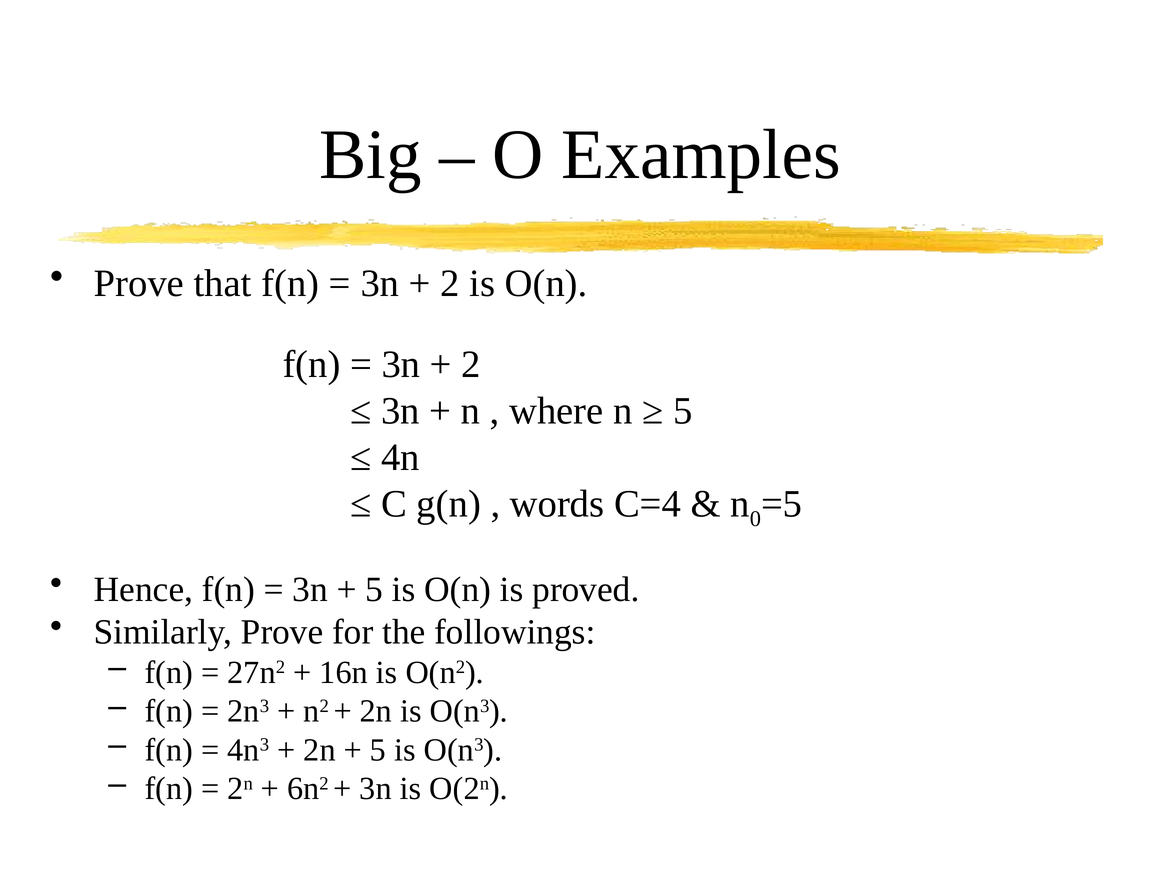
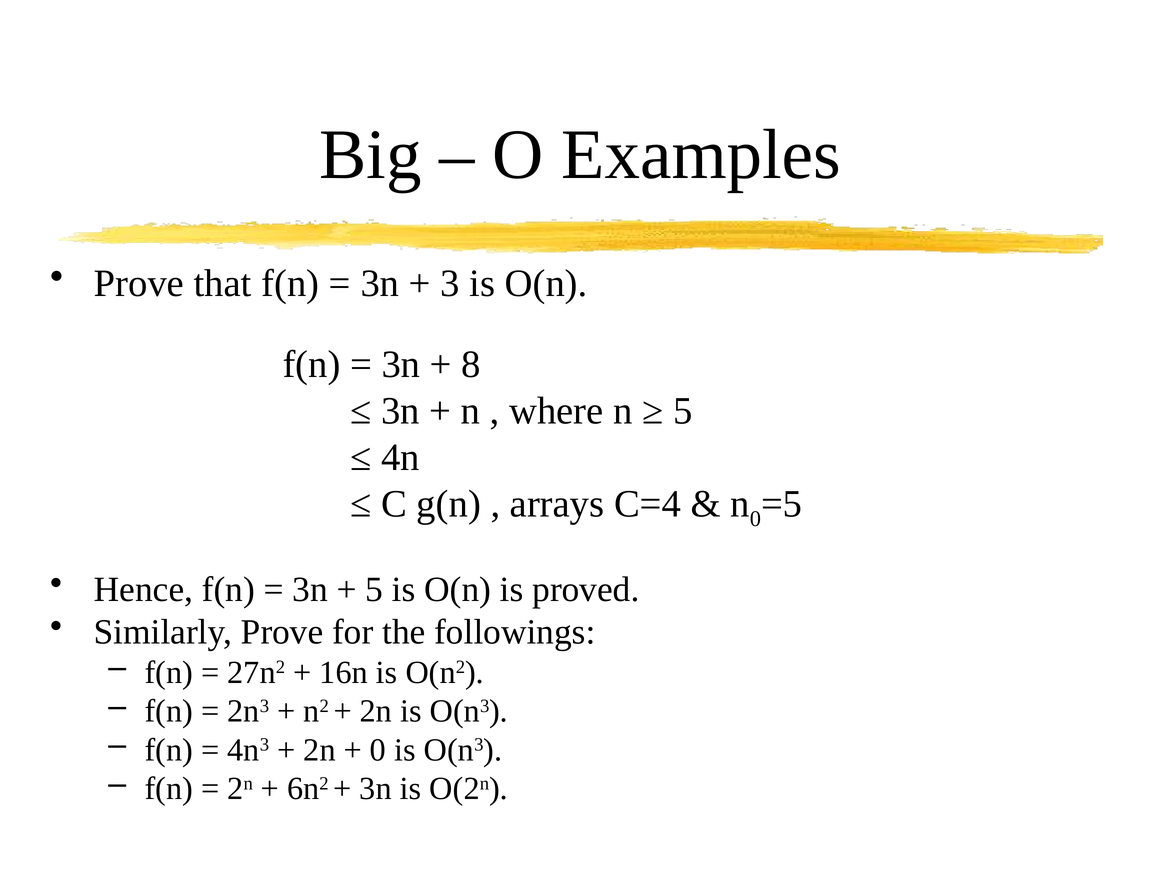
2 at (450, 283): 2 -> 3
2 at (471, 365): 2 -> 8
words: words -> arrays
5 at (378, 750): 5 -> 0
